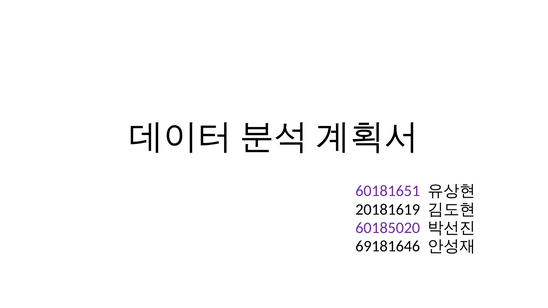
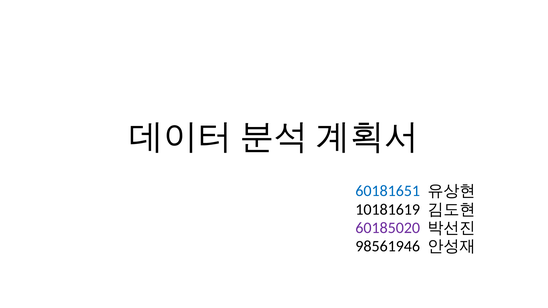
60181651 colour: purple -> blue
20181619: 20181619 -> 10181619
69181646: 69181646 -> 98561946
